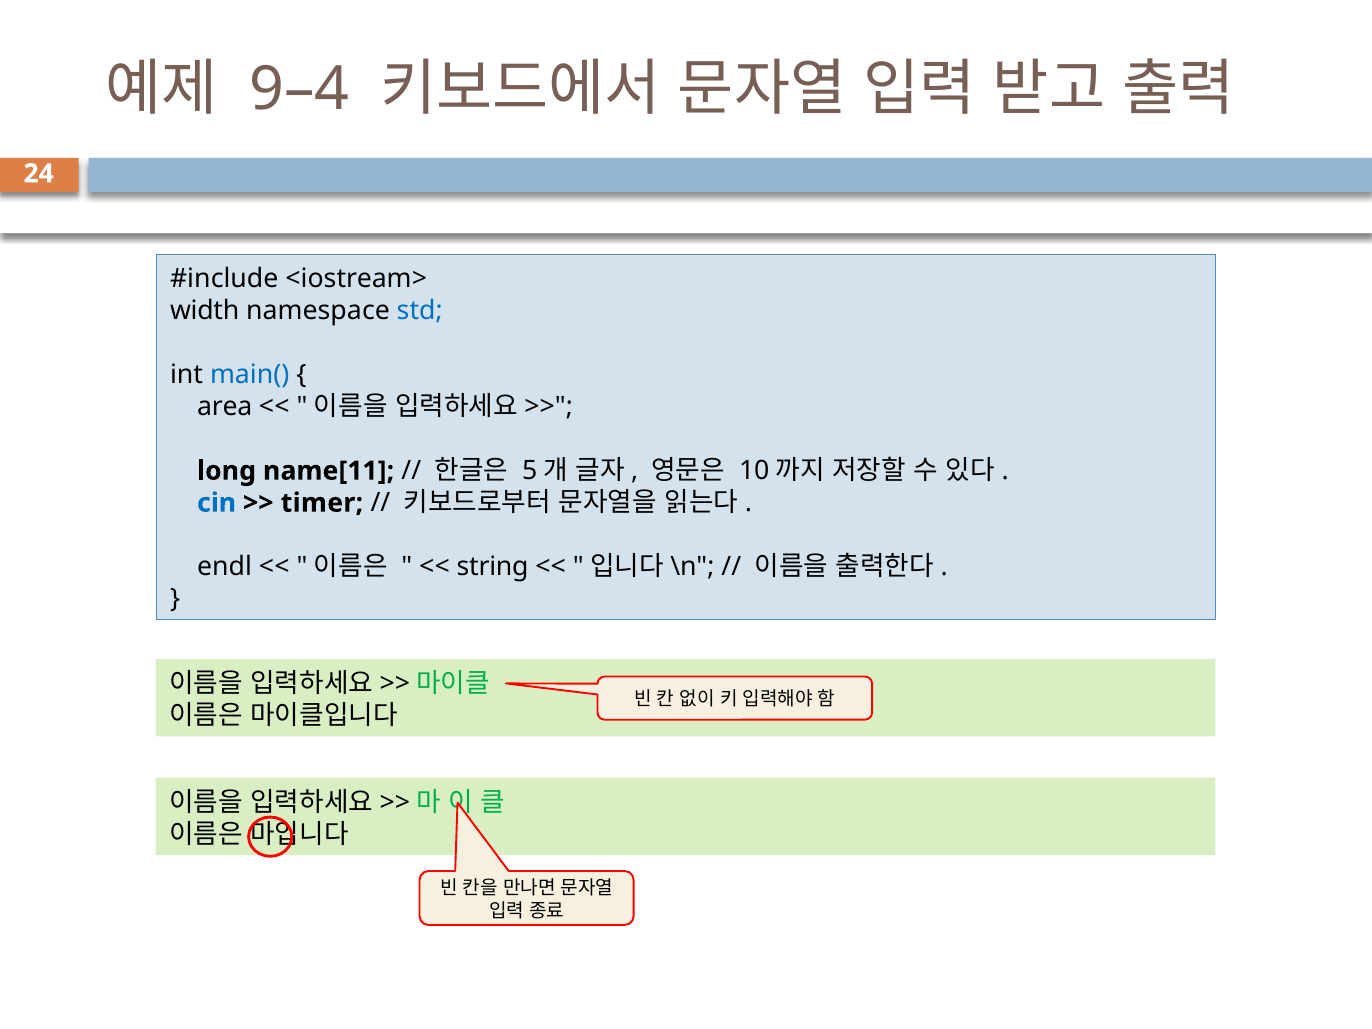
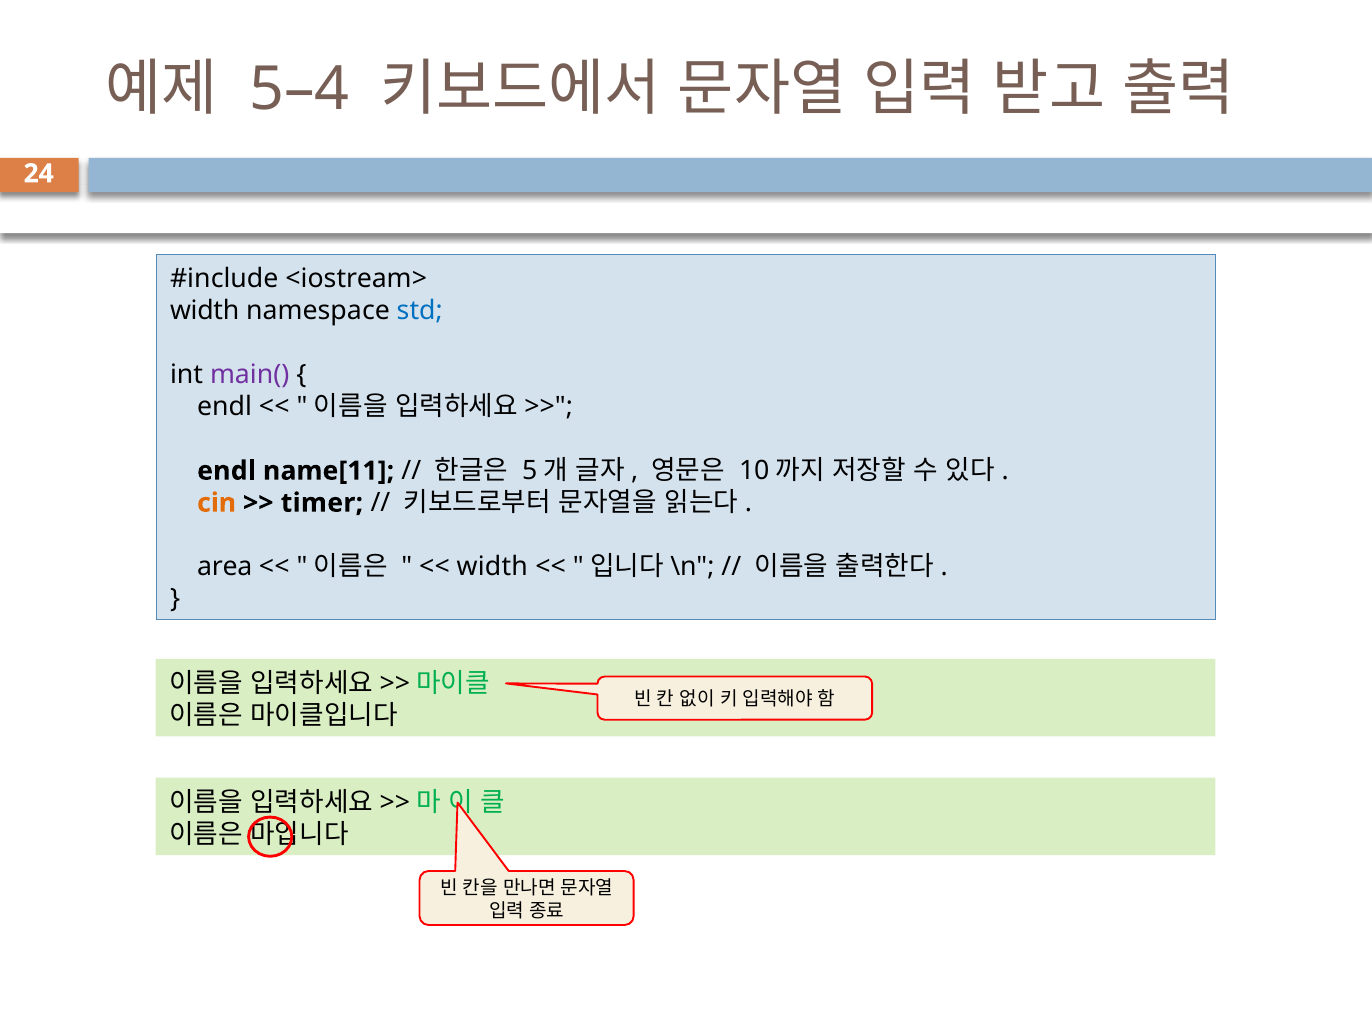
9–4: 9–4 -> 5–4
main( colour: blue -> purple
area at (225, 407): area -> endl
long at (227, 471): long -> endl
cin colour: blue -> orange
endl: endl -> area
string at (493, 567): string -> width
